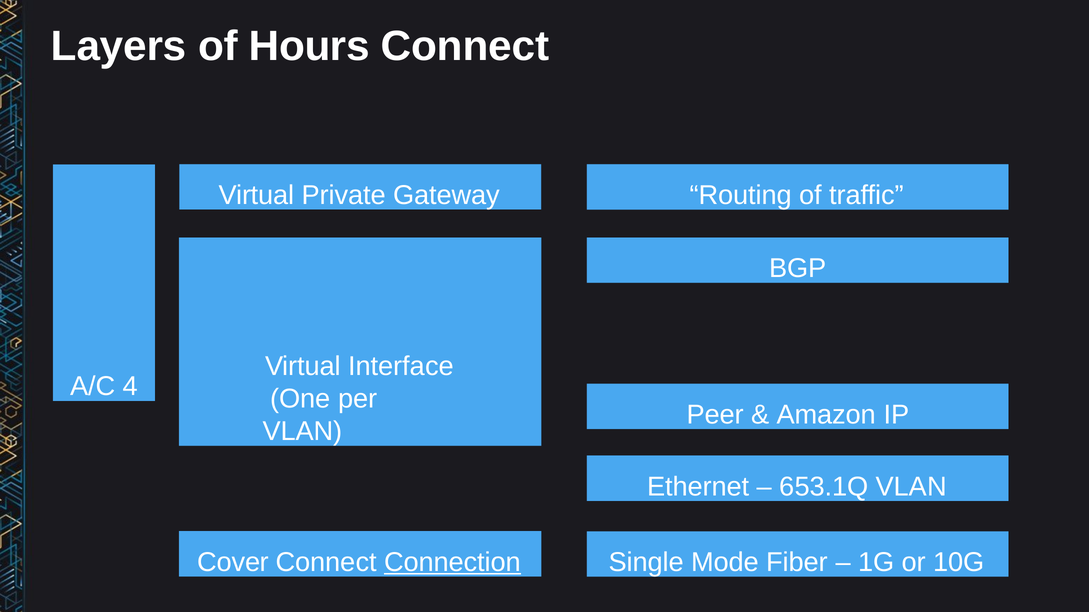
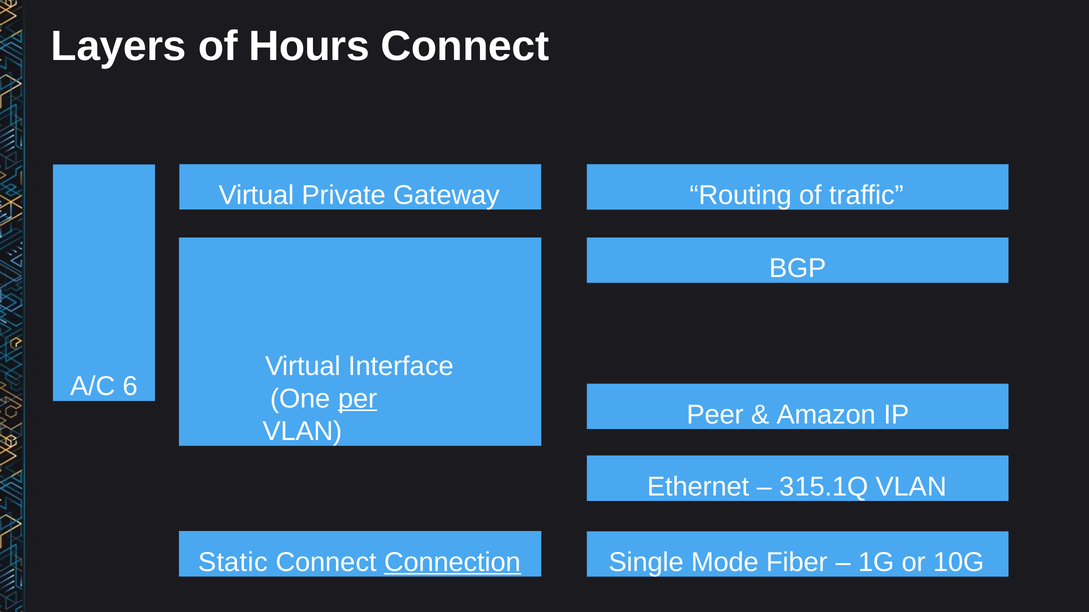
4: 4 -> 6
per underline: none -> present
653.1Q: 653.1Q -> 315.1Q
Cover: Cover -> Static
